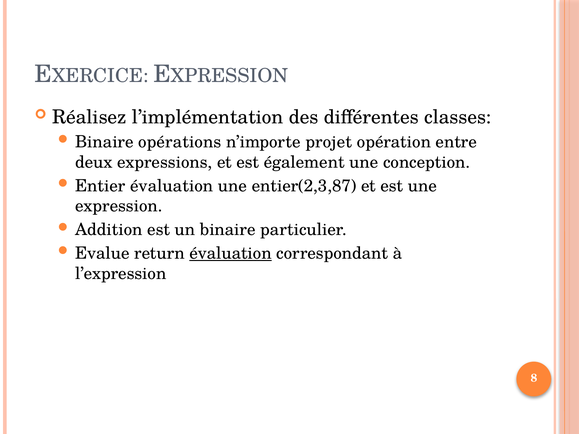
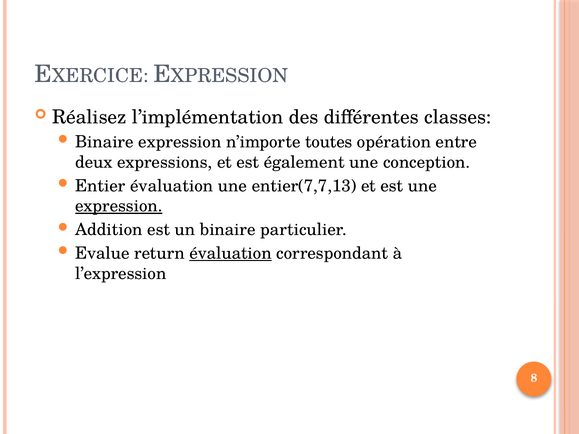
Binaire opérations: opérations -> expression
projet: projet -> toutes
entier(2,3,87: entier(2,3,87 -> entier(7,7,13
expression at (119, 206) underline: none -> present
